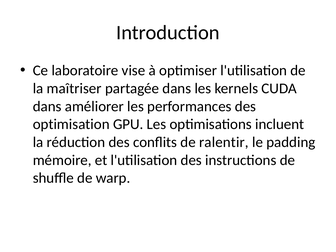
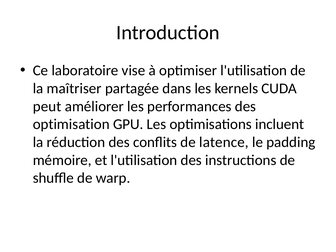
dans at (47, 106): dans -> peut
ralentir: ralentir -> latence
